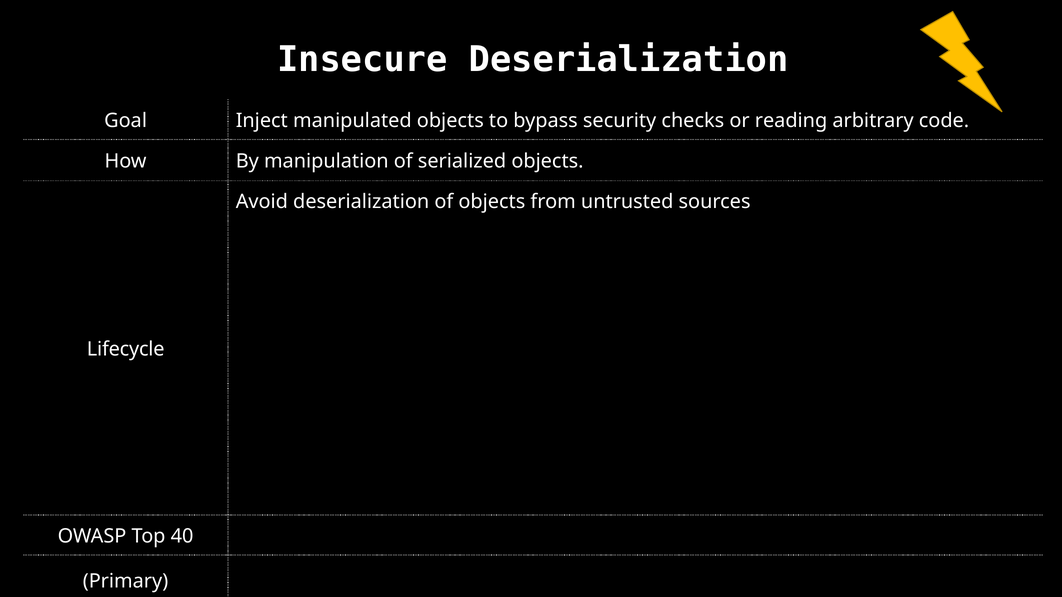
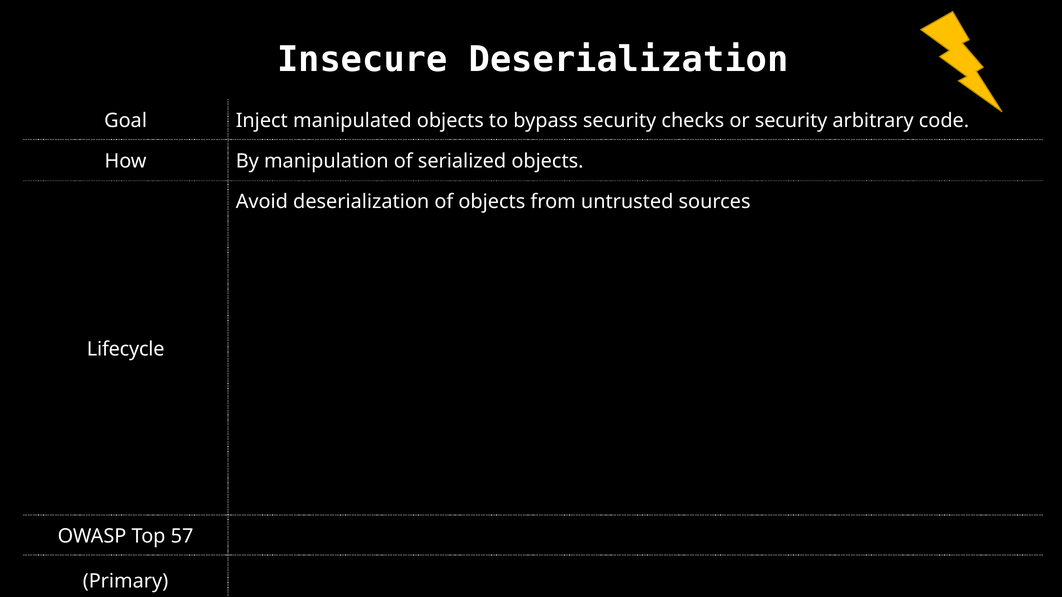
or reading: reading -> security
40: 40 -> 57
